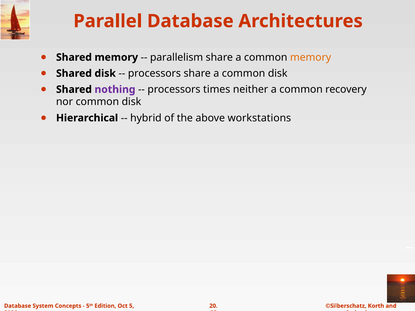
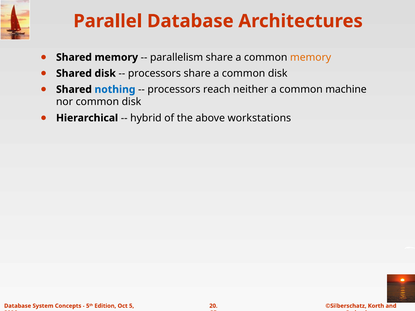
nothing colour: purple -> blue
times: times -> reach
recovery: recovery -> machine
